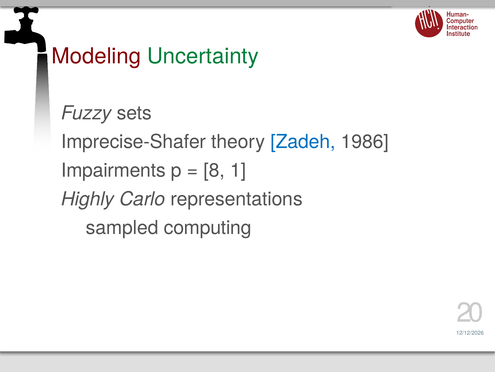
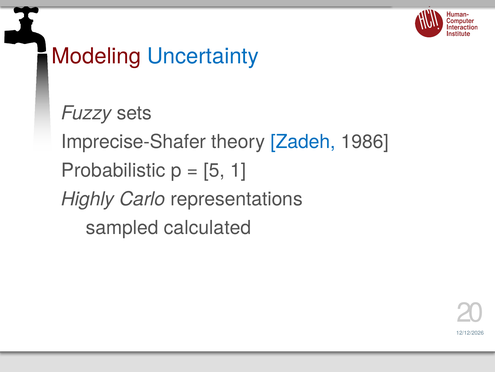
Uncertainty colour: green -> blue
Impairments: Impairments -> Probabilistic
8: 8 -> 5
computing: computing -> calculated
